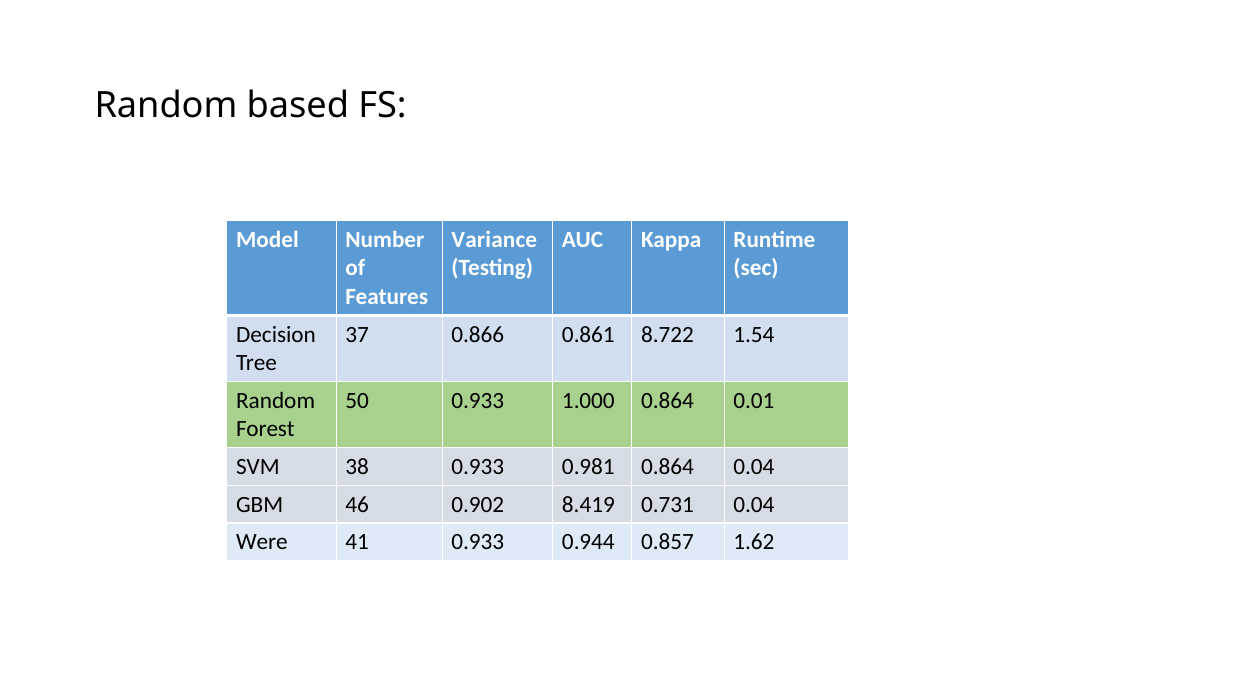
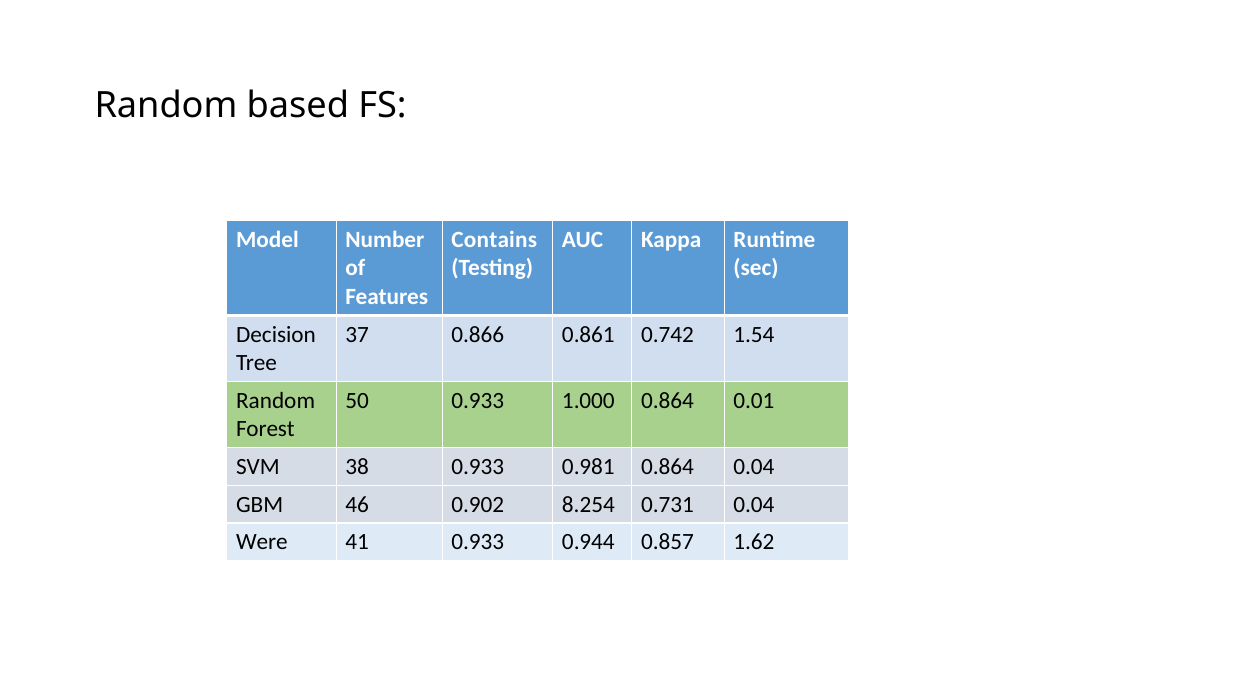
Variance: Variance -> Contains
8.722: 8.722 -> 0.742
8.419: 8.419 -> 8.254
